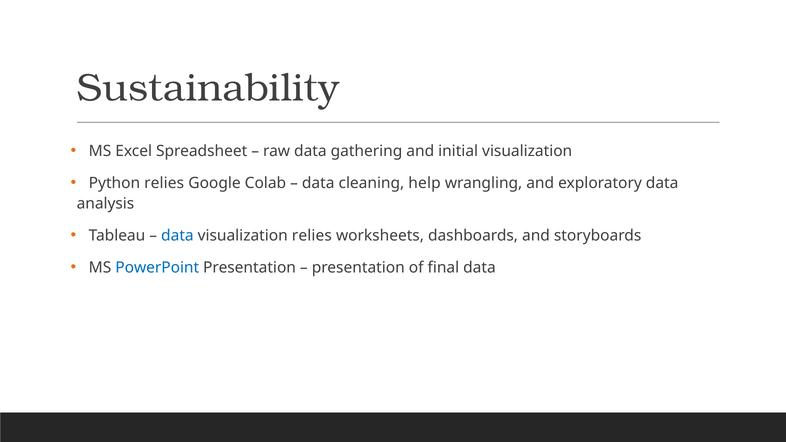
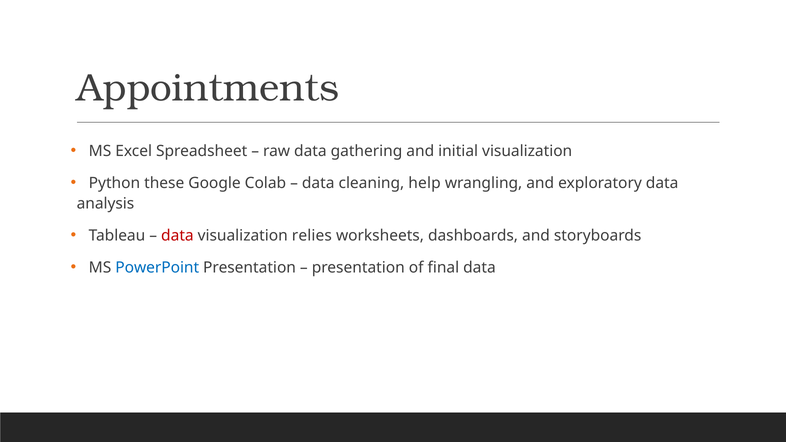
Sustainability: Sustainability -> Appointments
Python relies: relies -> these
data at (177, 236) colour: blue -> red
